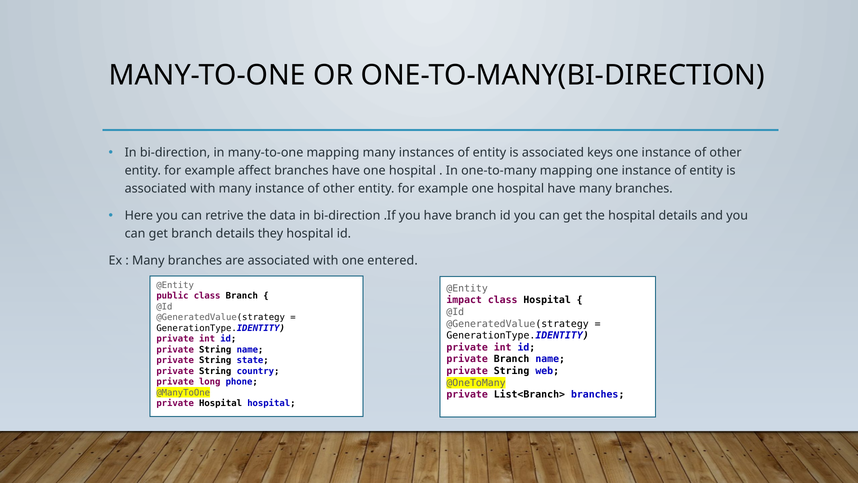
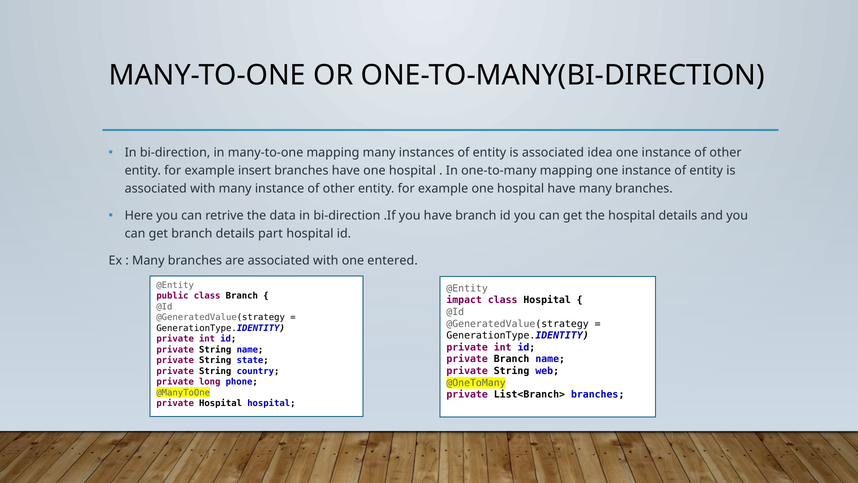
keys: keys -> idea
affect: affect -> insert
they: they -> part
